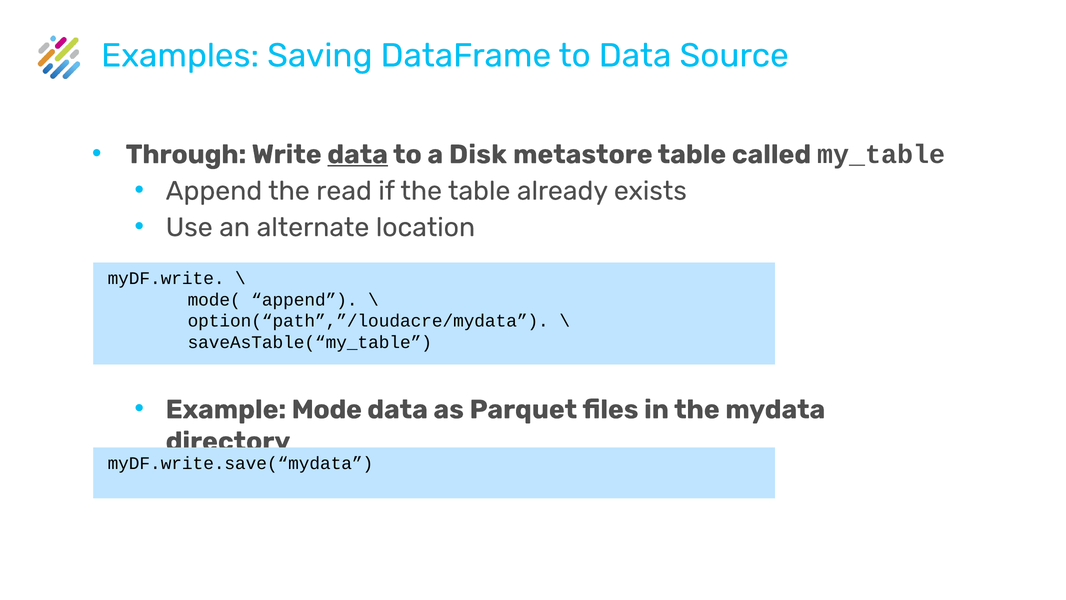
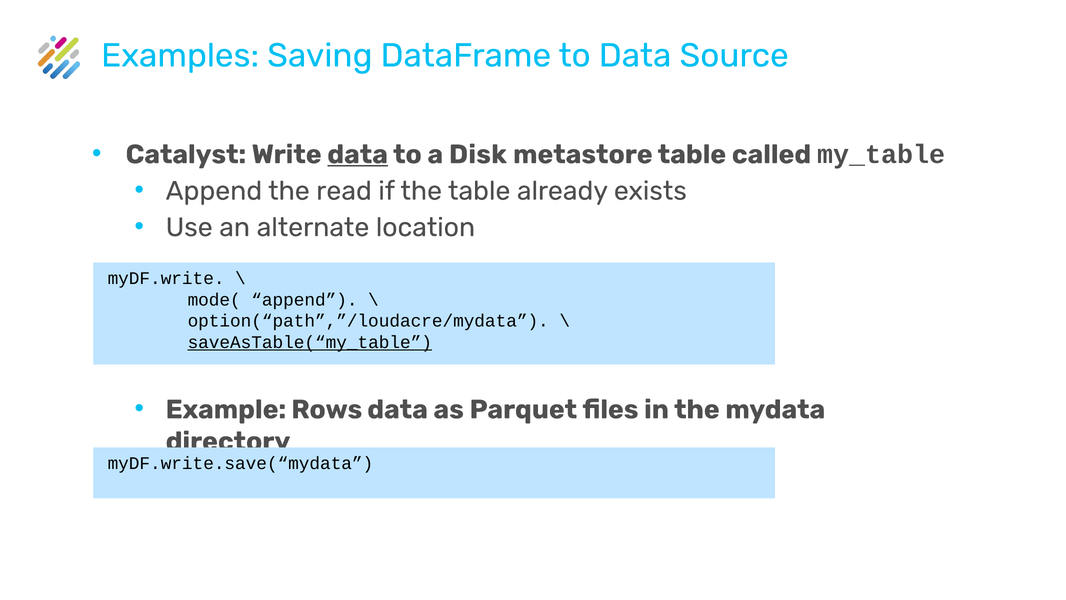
Through: Through -> Catalyst
saveAsTable(“my_table underline: none -> present
Mode: Mode -> Rows
